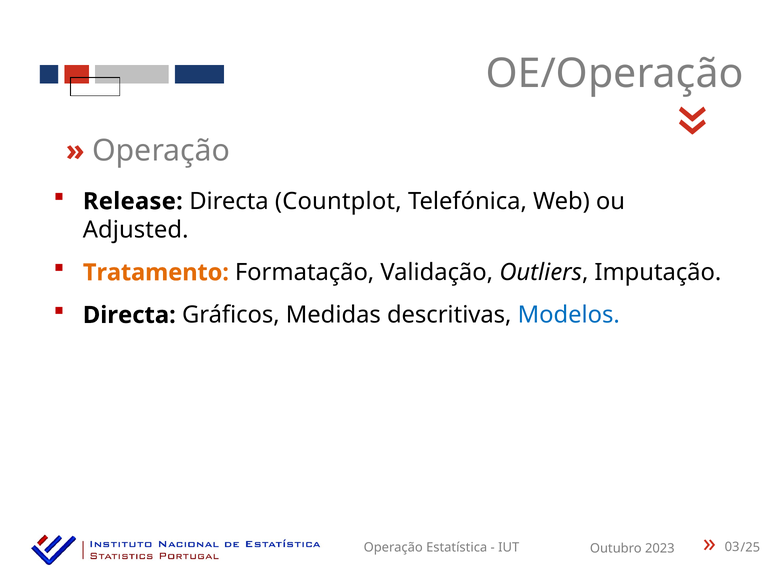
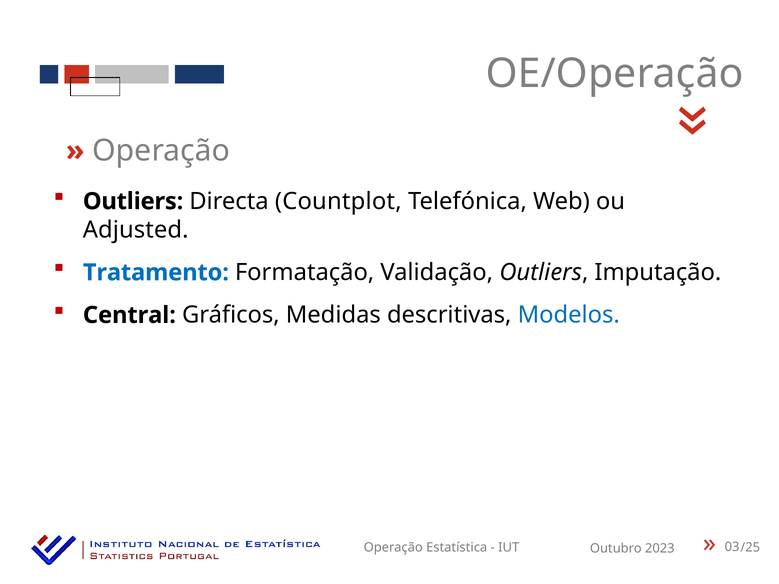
Release at (133, 201): Release -> Outliers
Tratamento colour: orange -> blue
Directa at (129, 315): Directa -> Central
